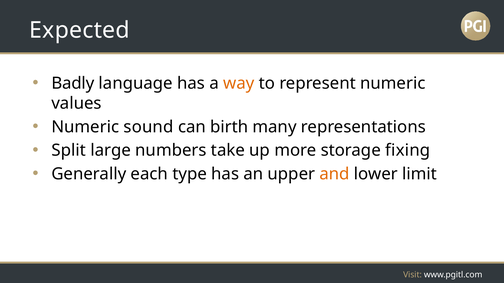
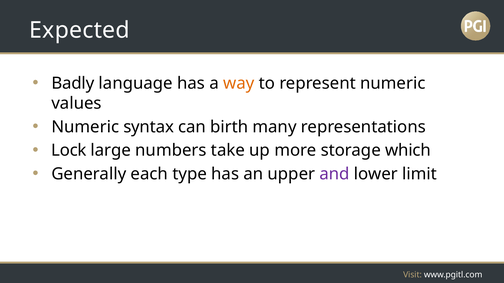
sound: sound -> syntax
Split: Split -> Lock
fixing: fixing -> which
and colour: orange -> purple
